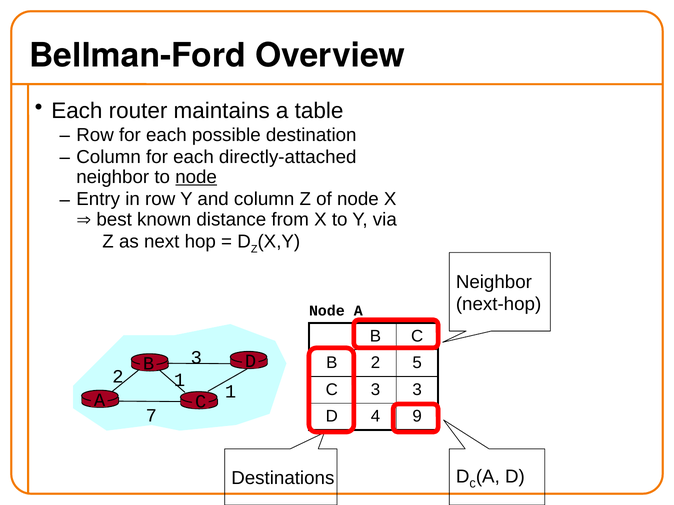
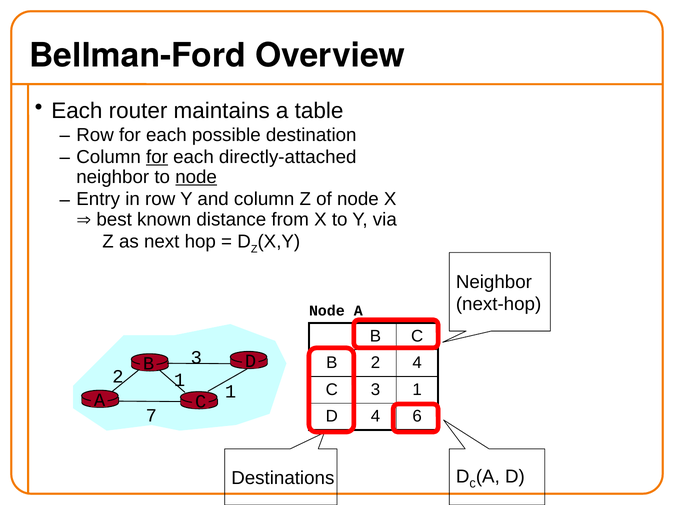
for at (157, 157) underline: none -> present
2 5: 5 -> 4
C 3 3: 3 -> 1
9: 9 -> 6
